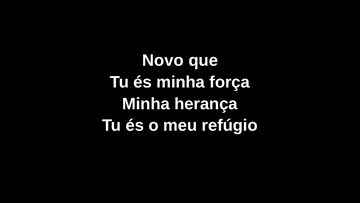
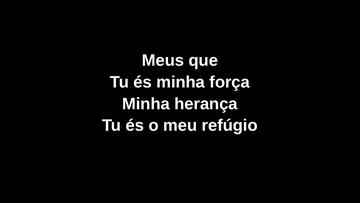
Novo: Novo -> Meus
